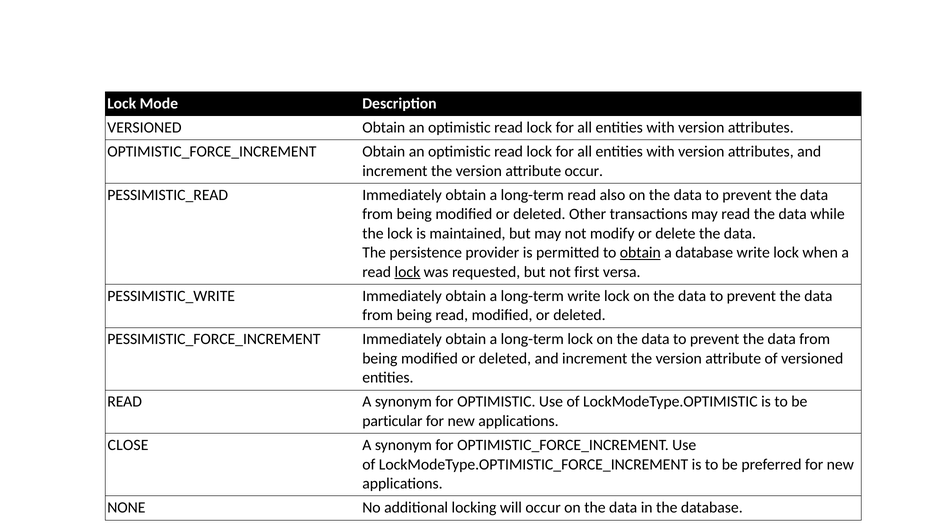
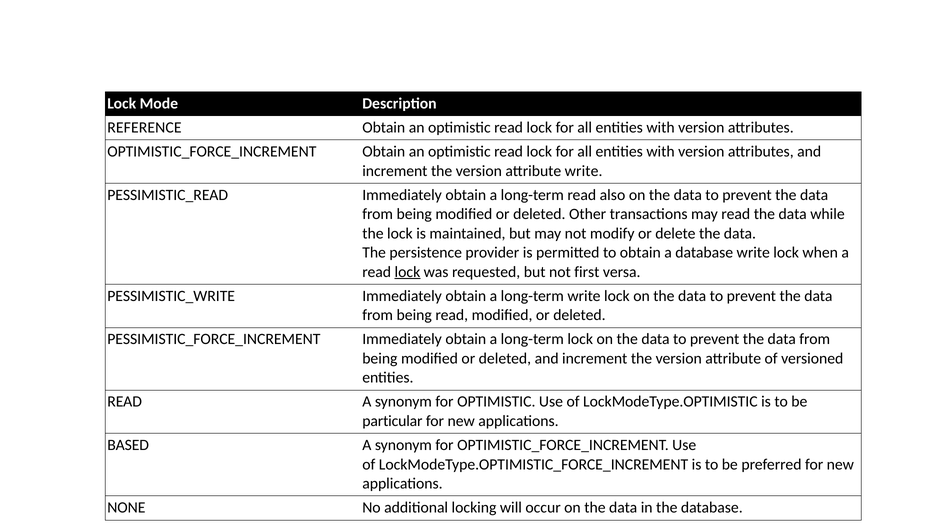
VERSIONED at (144, 128): VERSIONED -> REFERENCE
attribute occur: occur -> write
obtain at (640, 253) underline: present -> none
CLOSE: CLOSE -> BASED
